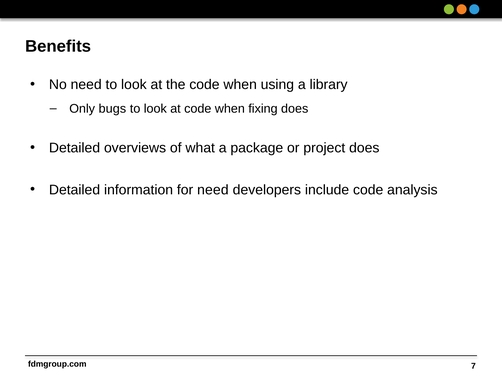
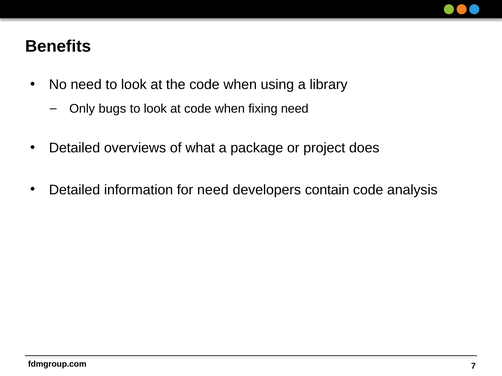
fixing does: does -> need
include: include -> contain
